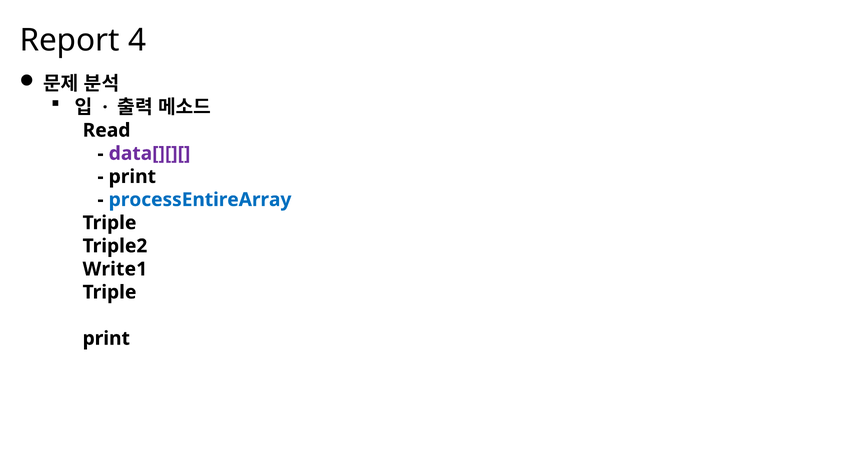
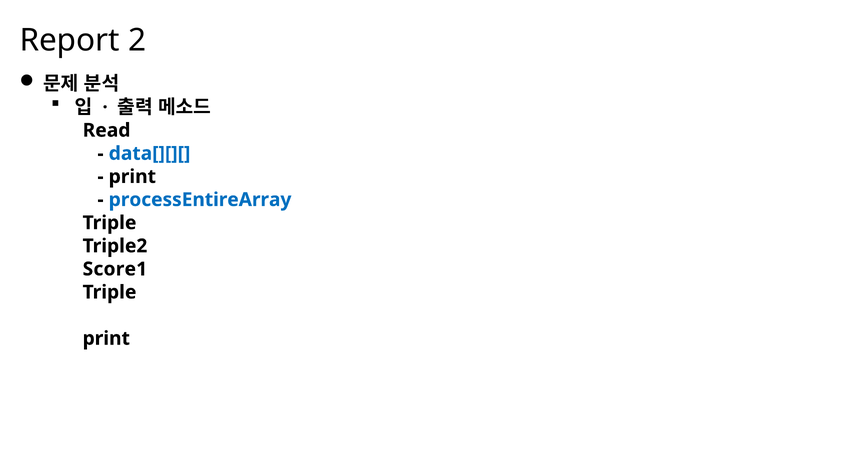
4: 4 -> 2
data[][][ colour: purple -> blue
Write1: Write1 -> Score1
